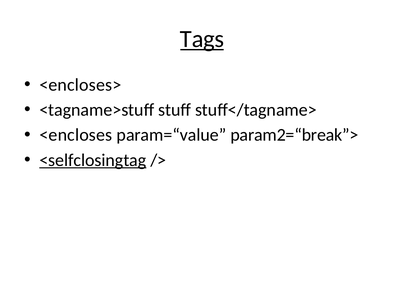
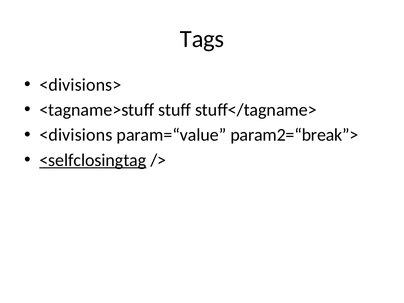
Tags underline: present -> none
<encloses>: <encloses> -> <divisions>
<encloses: <encloses -> <divisions
